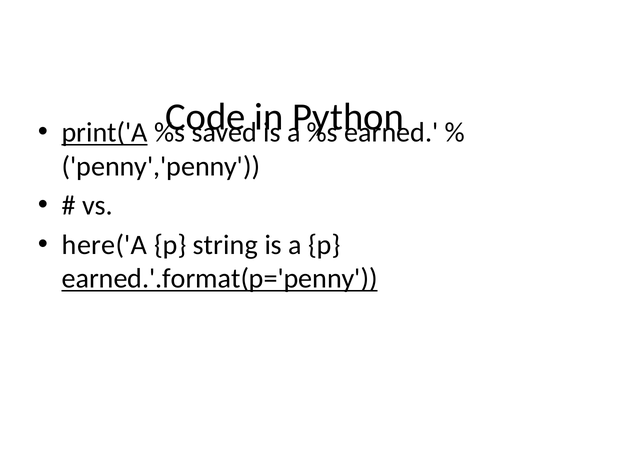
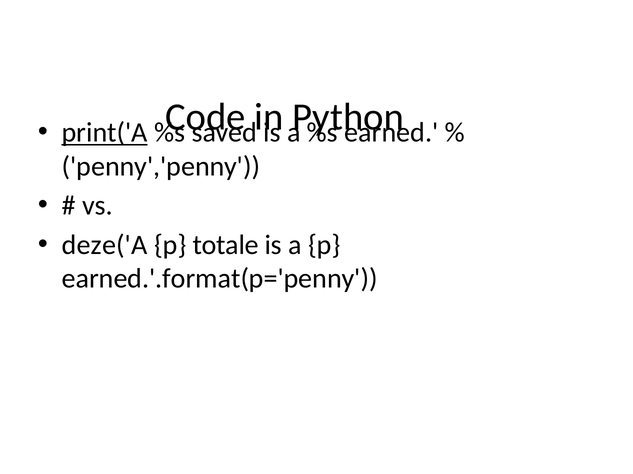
here('A: here('A -> deze('A
string: string -> totale
earned.'.format(p='penny underline: present -> none
